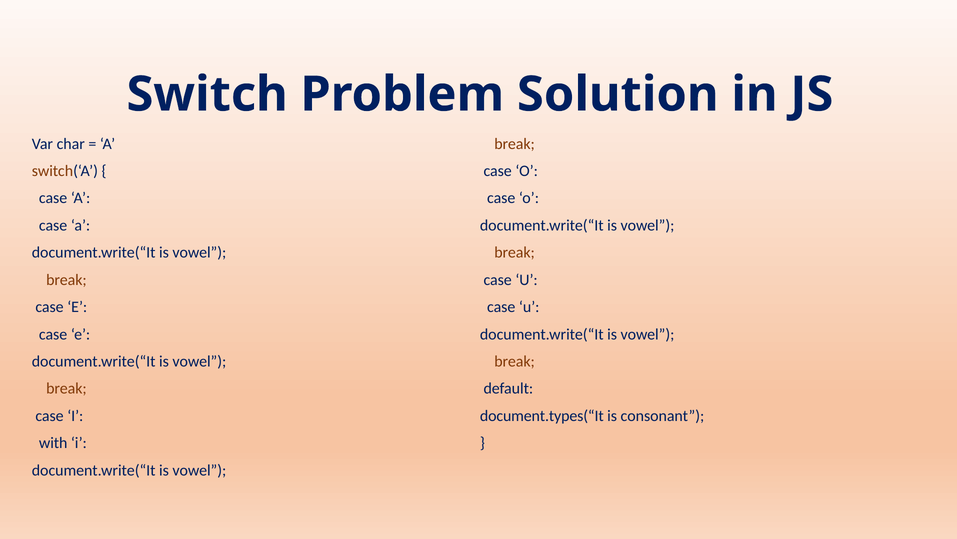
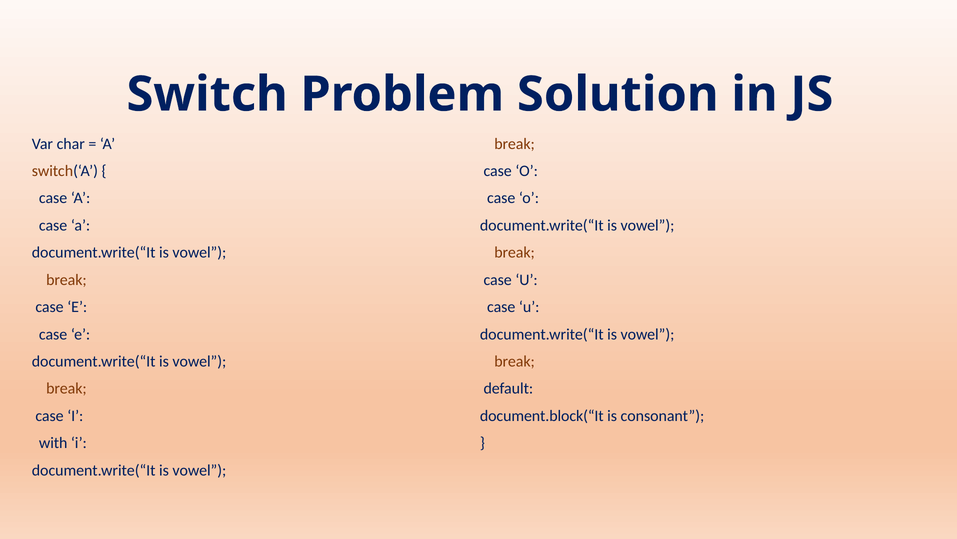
document.types(“It: document.types(“It -> document.block(“It
